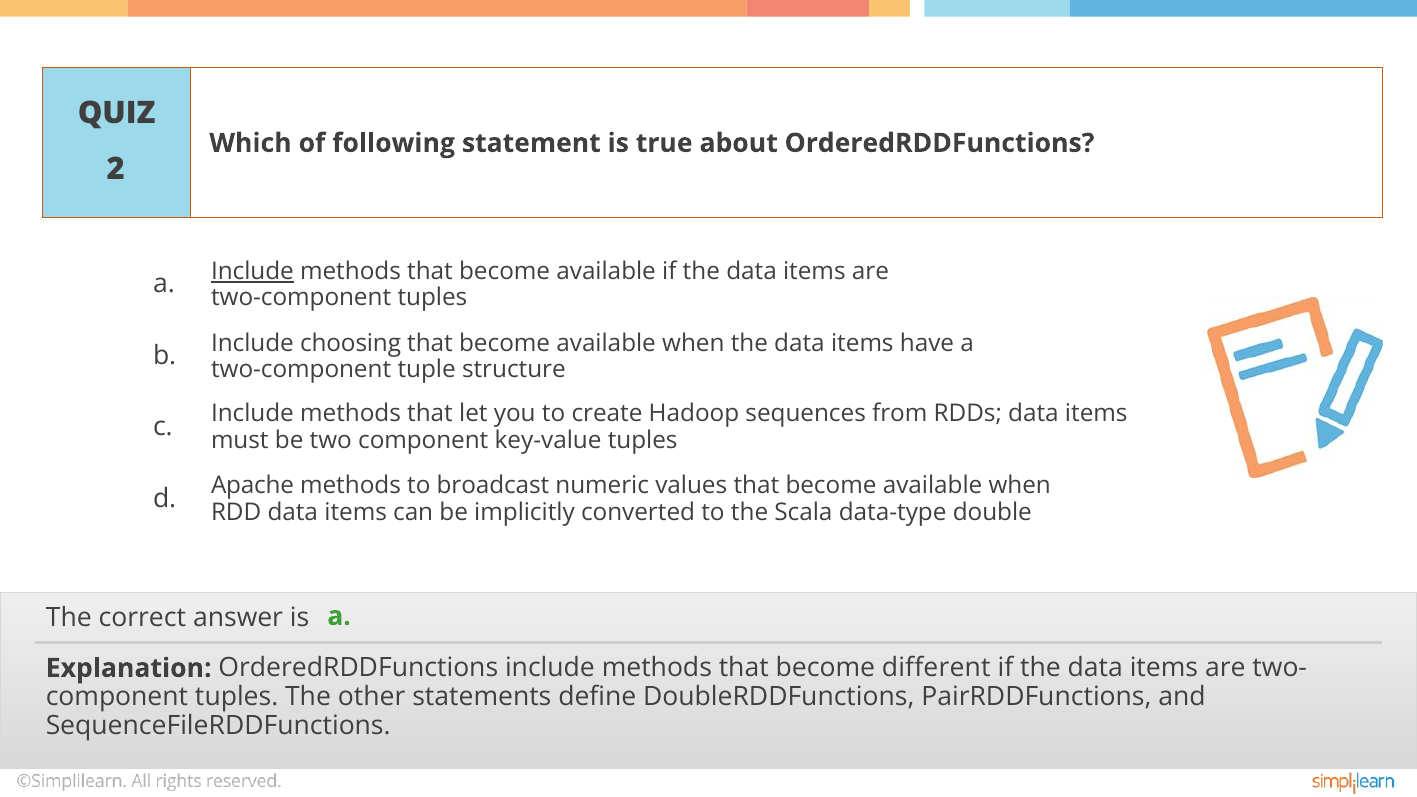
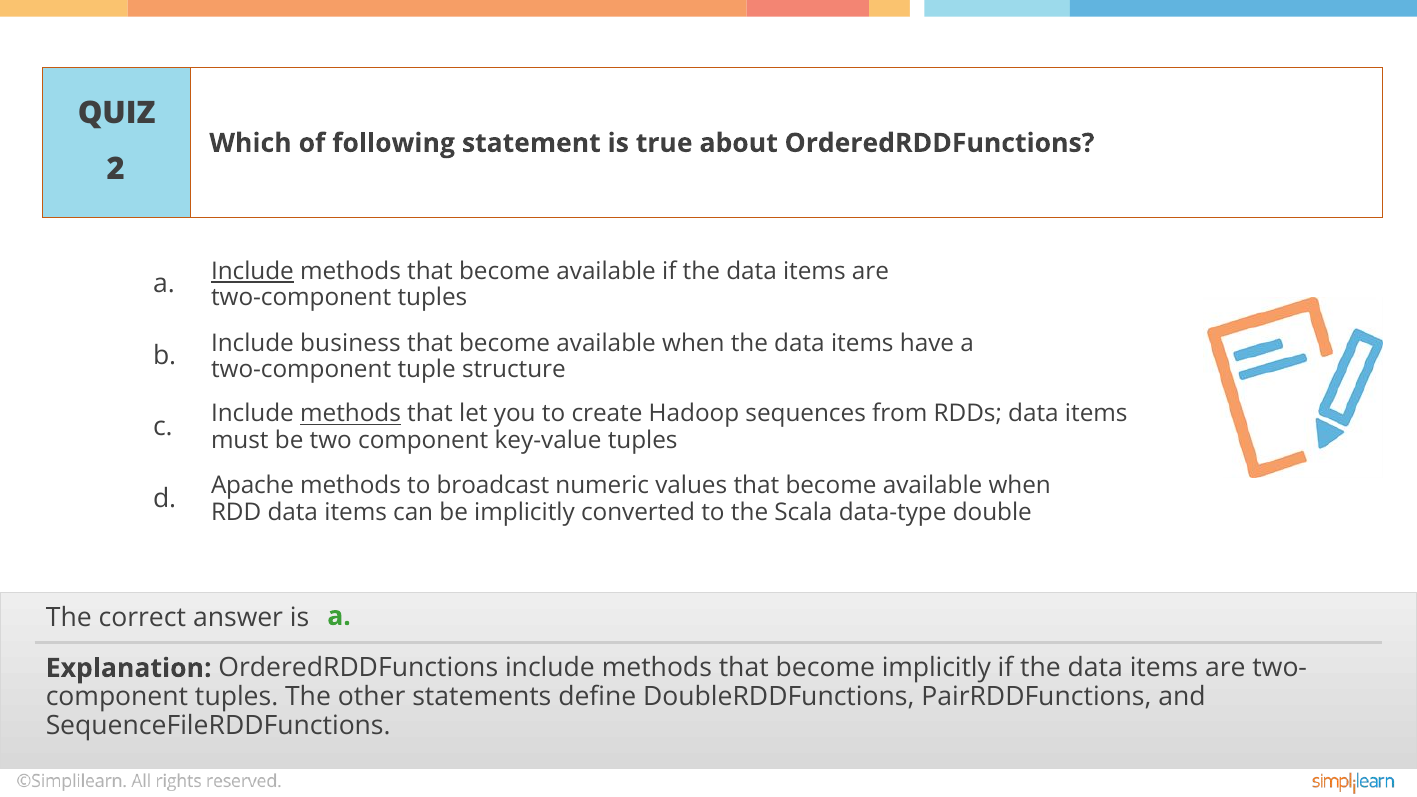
choosing: choosing -> business
methods at (351, 414) underline: none -> present
become different: different -> implicitly
